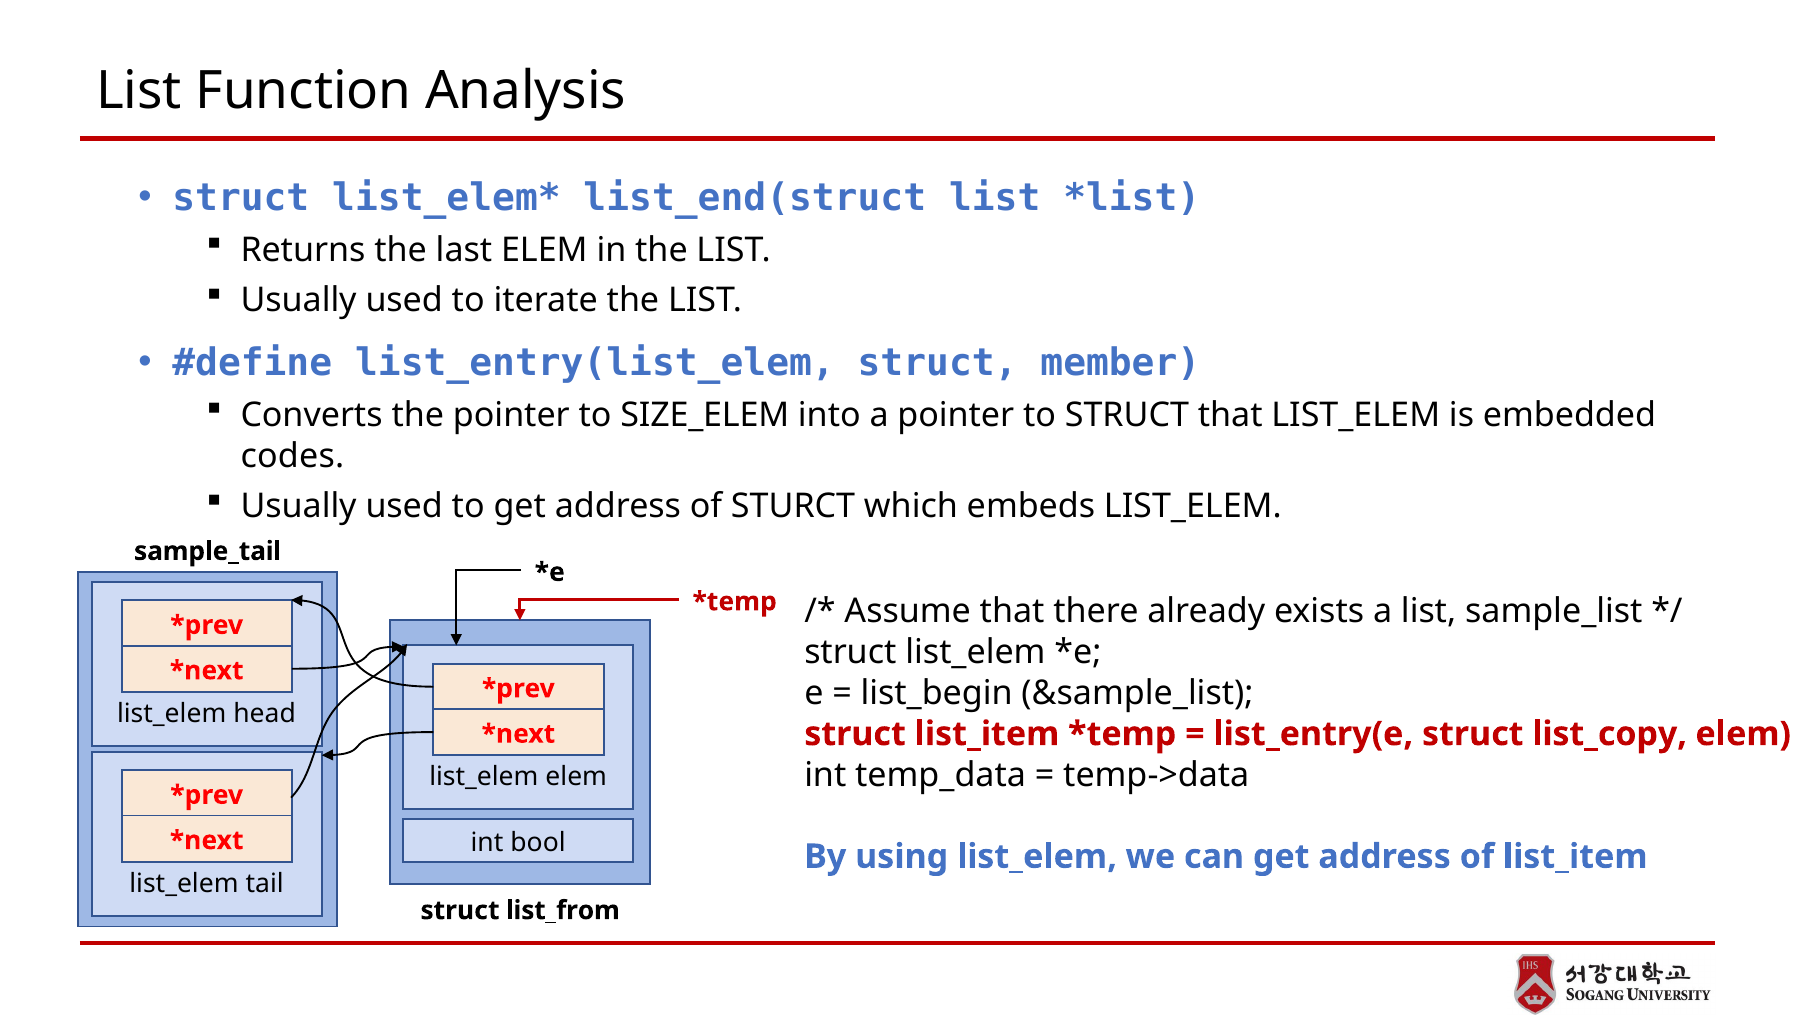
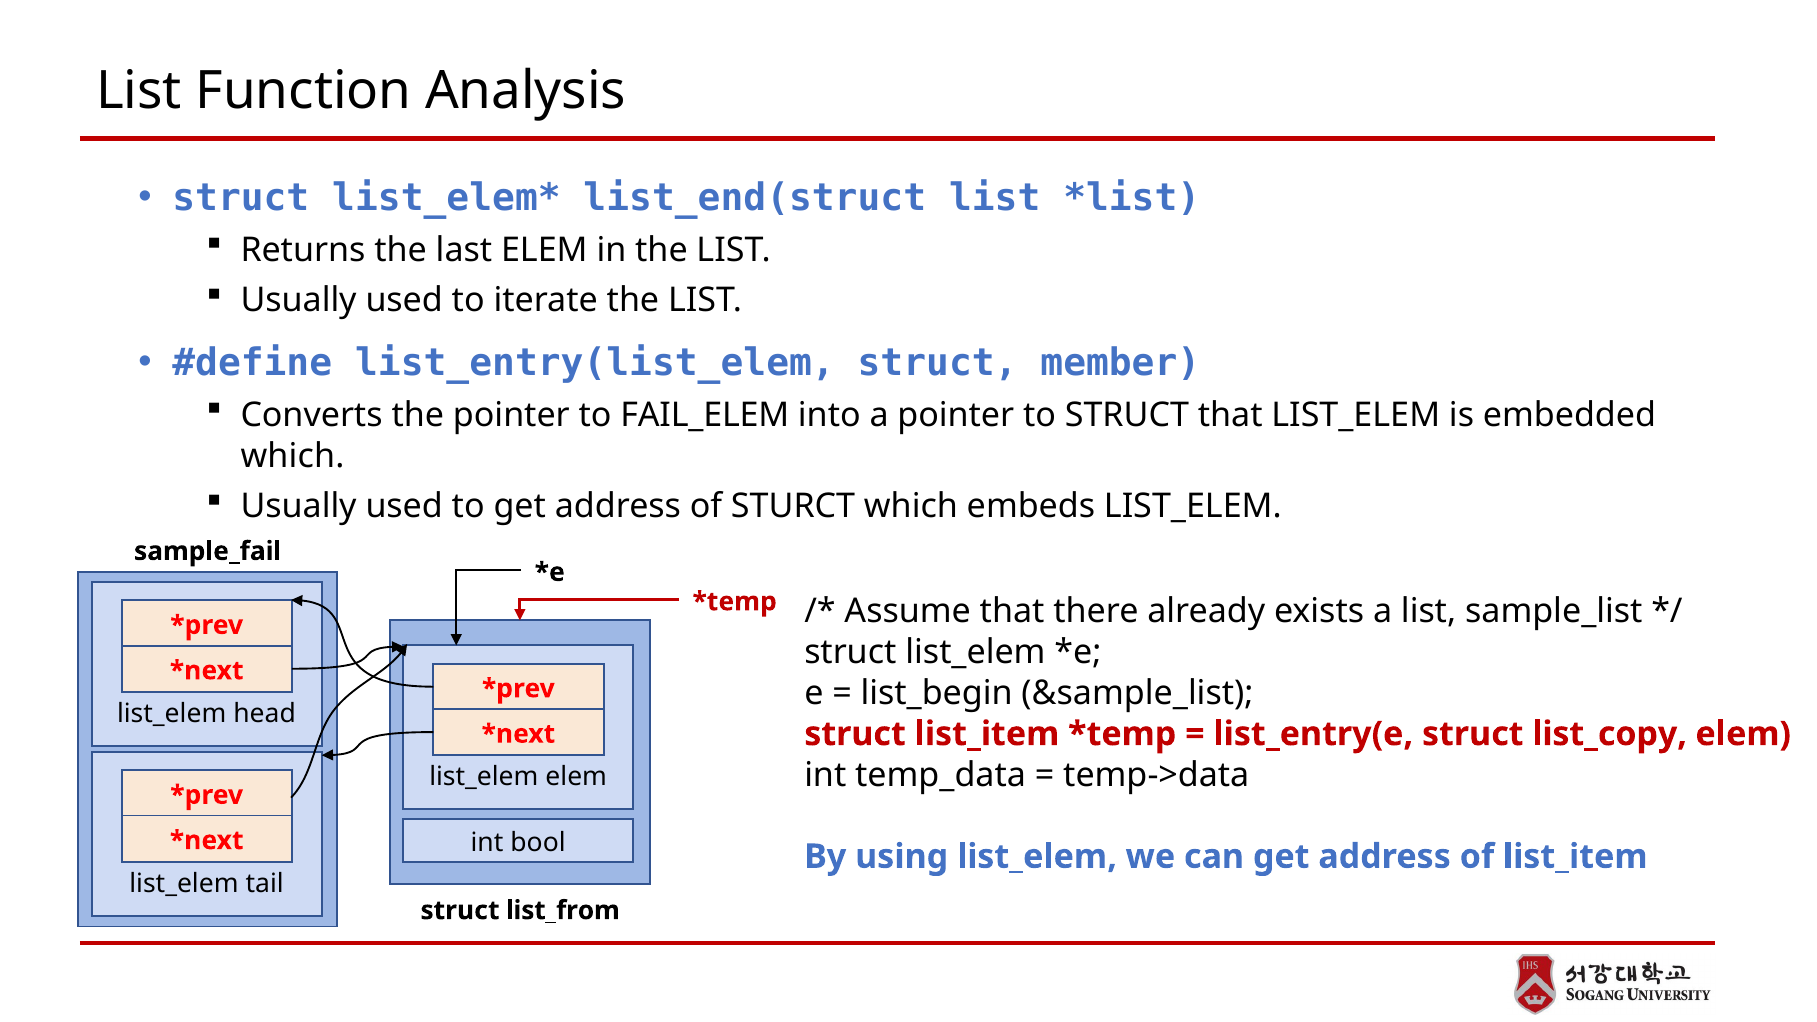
SIZE_ELEM: SIZE_ELEM -> FAIL_ELEM
codes at (292, 456): codes -> which
sample_tail: sample_tail -> sample_fail
